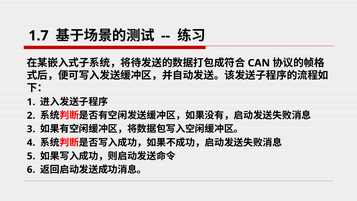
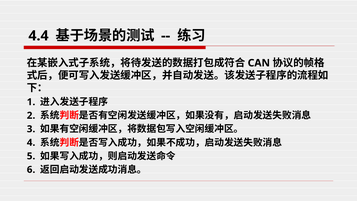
1.7: 1.7 -> 4.4
